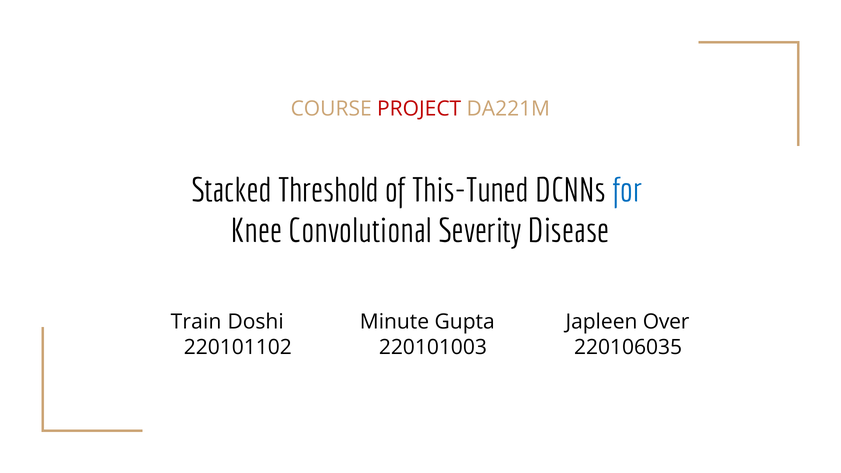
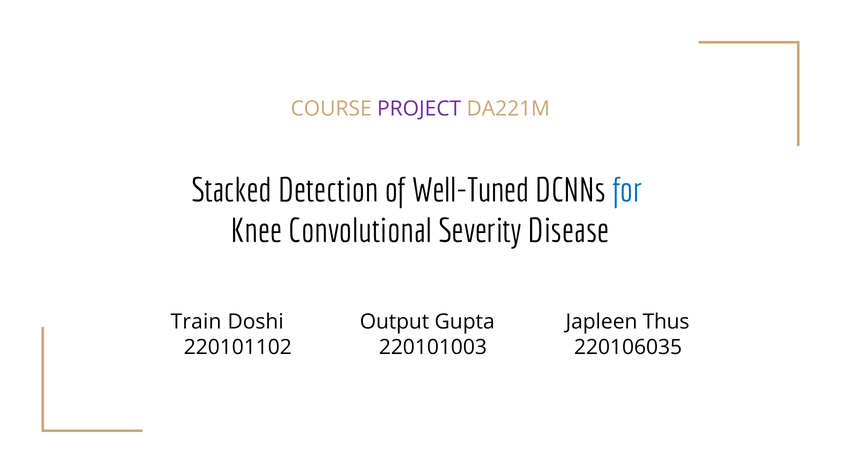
PROJECT colour: red -> purple
Threshold: Threshold -> Detection
This-Tuned: This-Tuned -> Well-Tuned
Minute: Minute -> Output
Over: Over -> Thus
